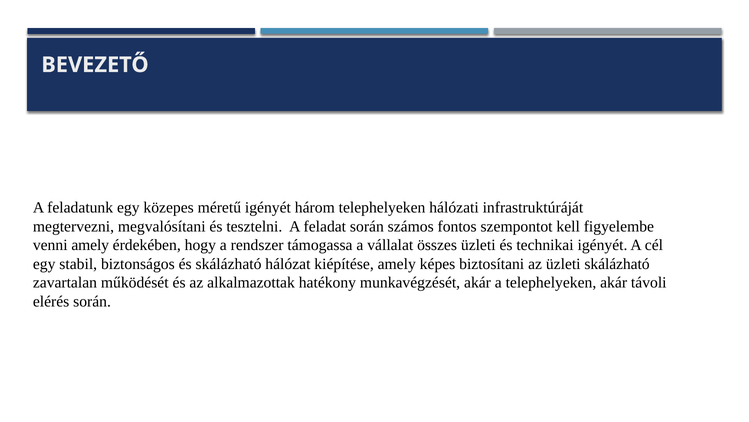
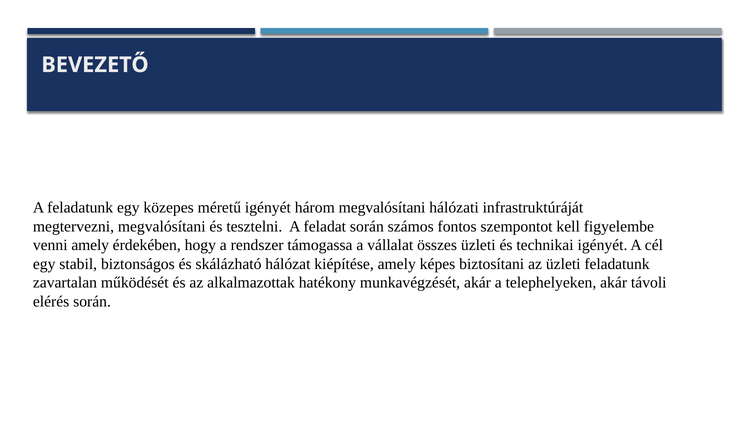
három telephelyeken: telephelyeken -> megvalósítani
üzleti skálázható: skálázható -> feladatunk
